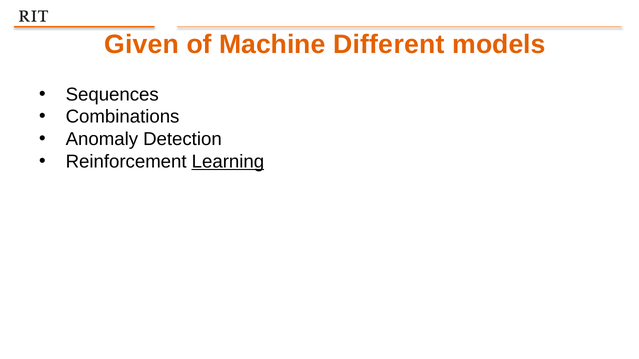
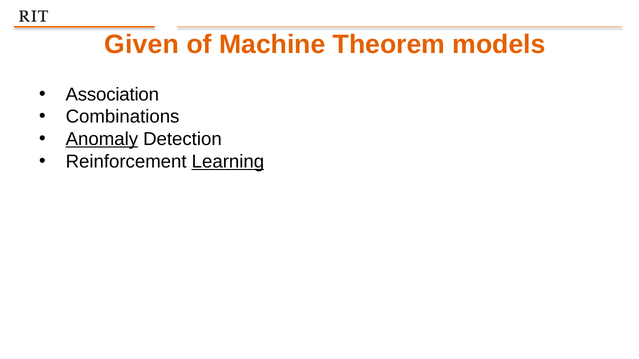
Different: Different -> Theorem
Sequences: Sequences -> Association
Anomaly underline: none -> present
